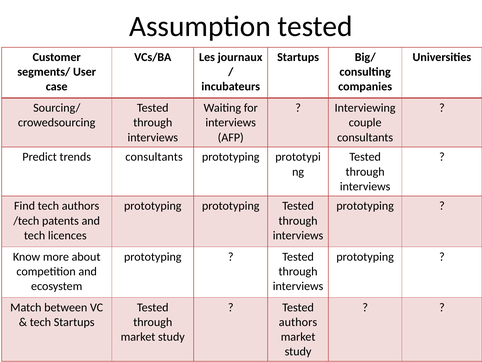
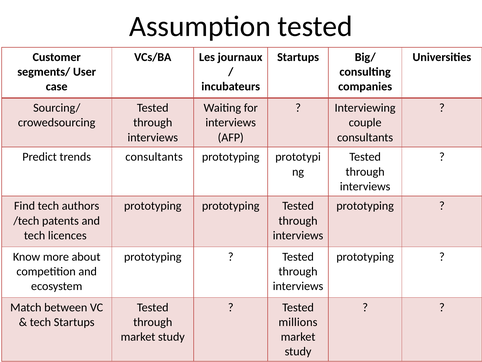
authors at (298, 322): authors -> millions
